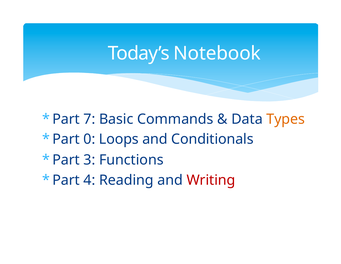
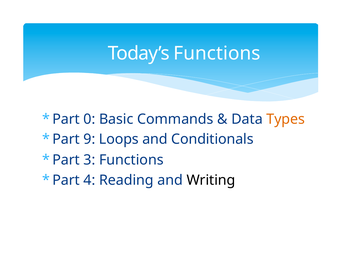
Today’s Notebook: Notebook -> Functions
7: 7 -> 0
0: 0 -> 9
Writing colour: red -> black
